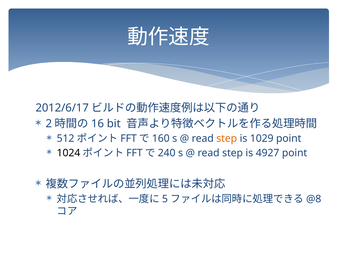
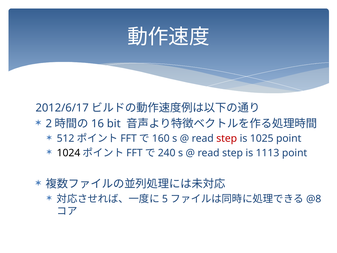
step at (227, 138) colour: orange -> red
1029: 1029 -> 1025
4927: 4927 -> 1113
